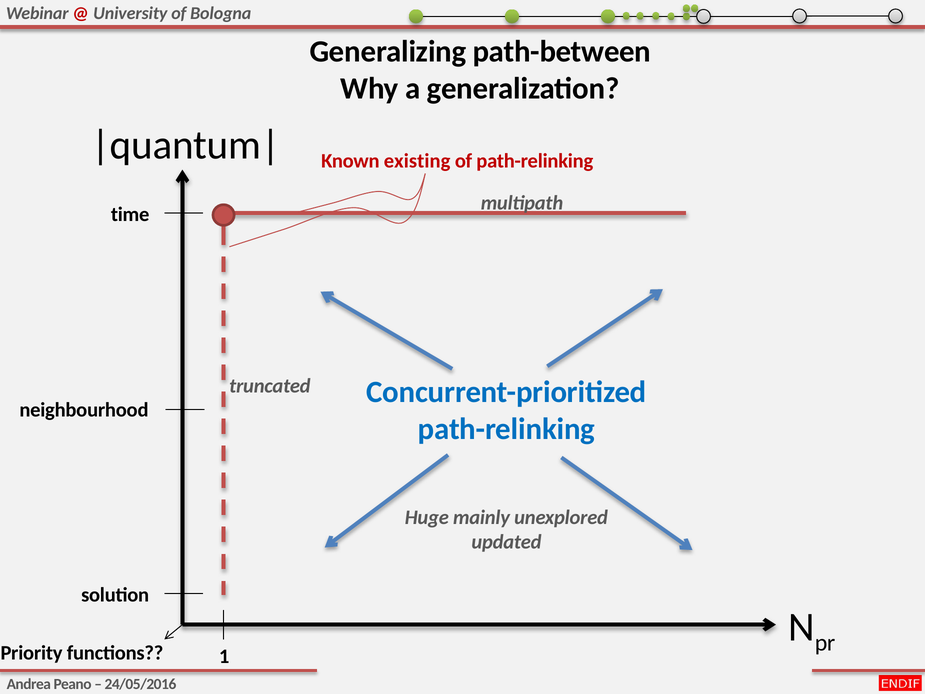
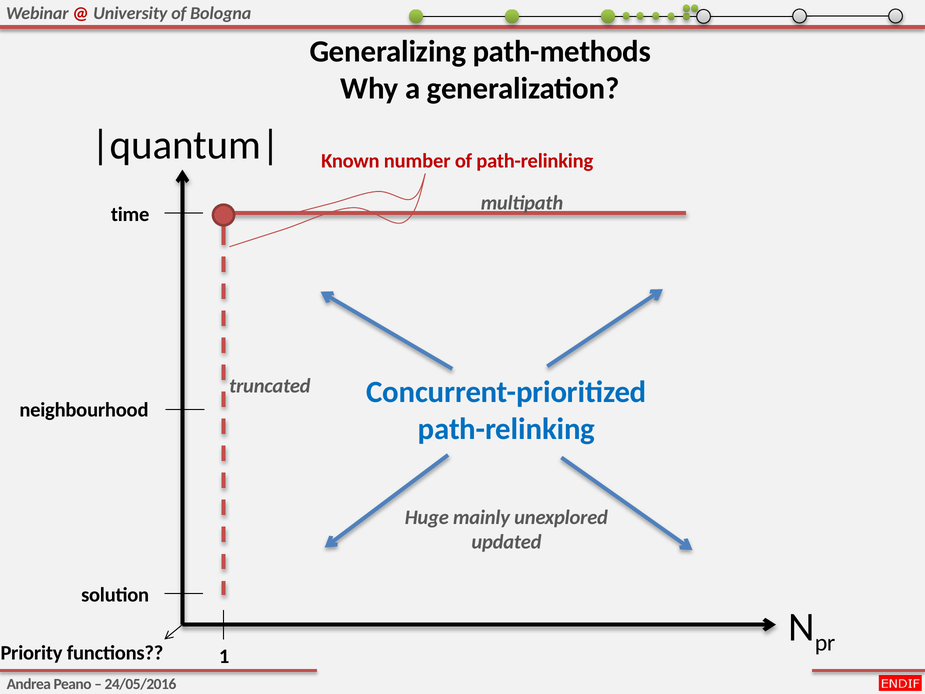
path-between: path-between -> path-methods
existing: existing -> number
